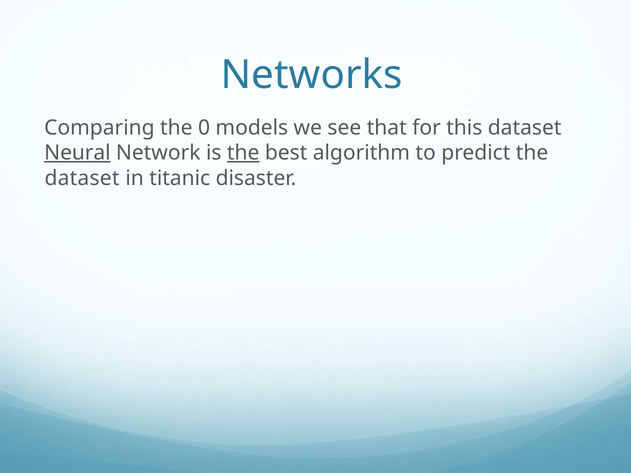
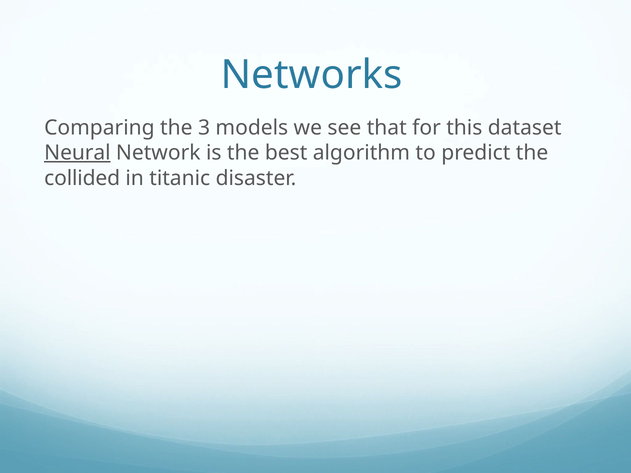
0: 0 -> 3
the at (243, 153) underline: present -> none
dataset at (82, 178): dataset -> collided
